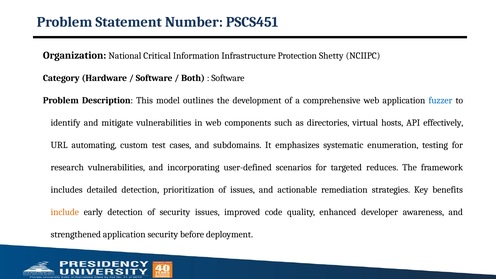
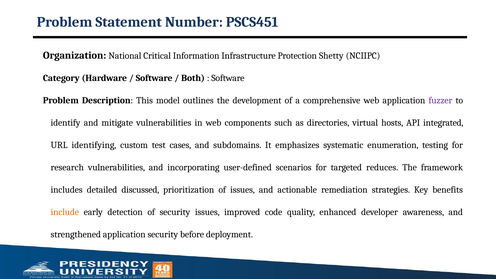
fuzzer colour: blue -> purple
effectively: effectively -> integrated
automating: automating -> identifying
detailed detection: detection -> discussed
